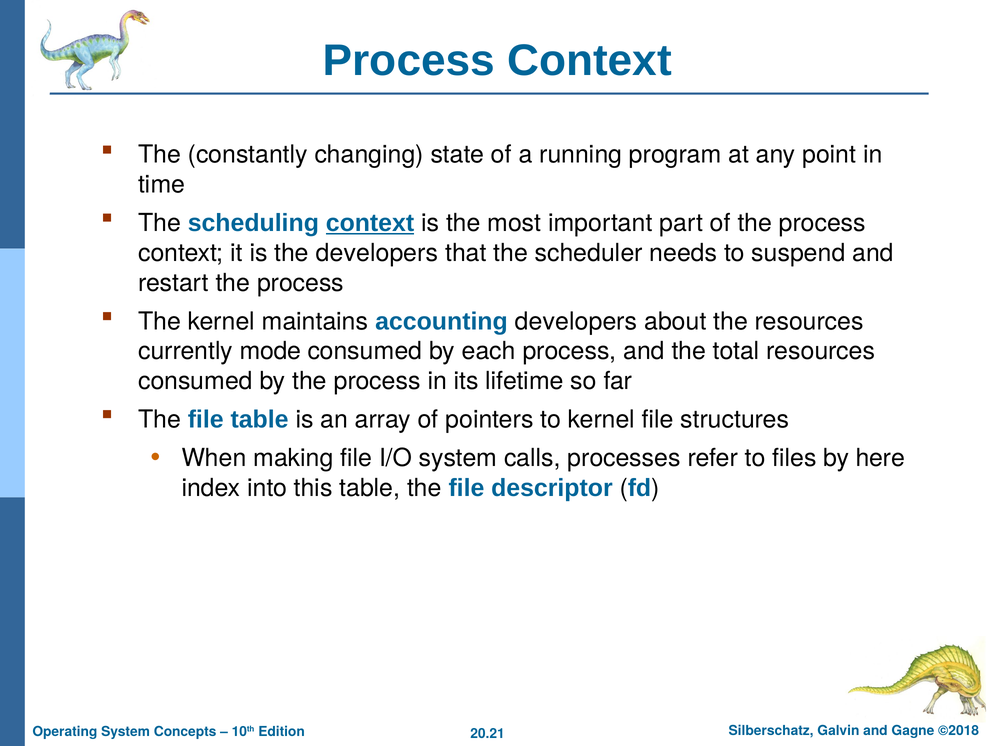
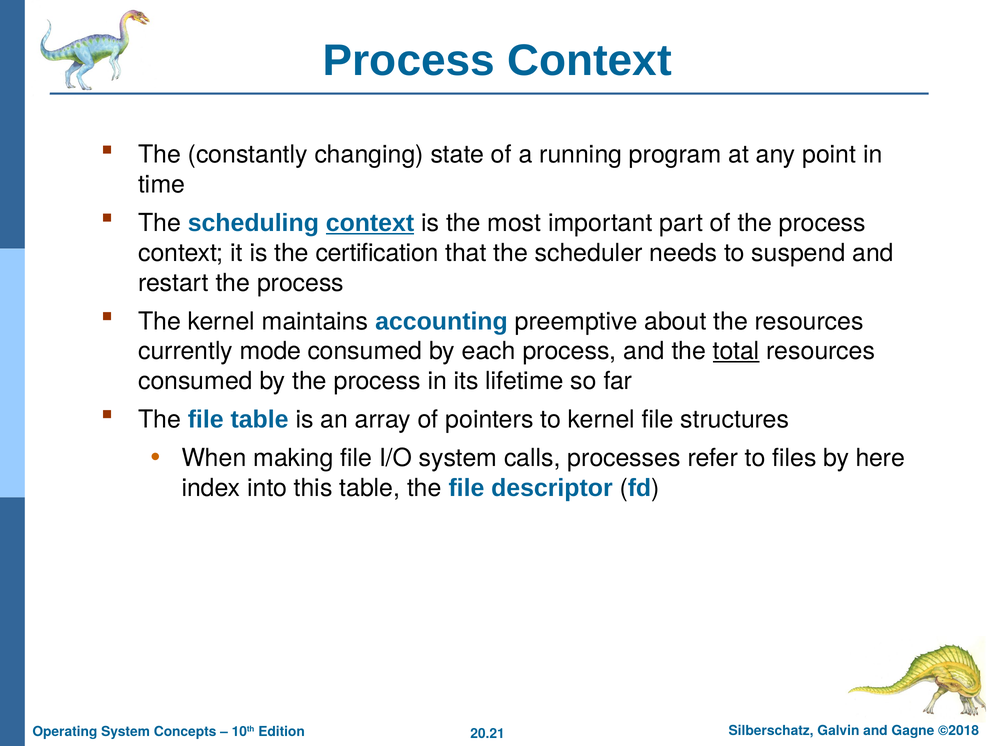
the developers: developers -> certification
accounting developers: developers -> preemptive
total underline: none -> present
